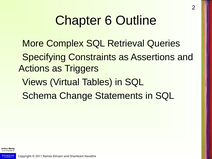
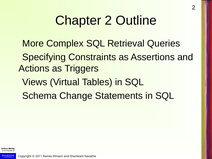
Chapter 6: 6 -> 2
